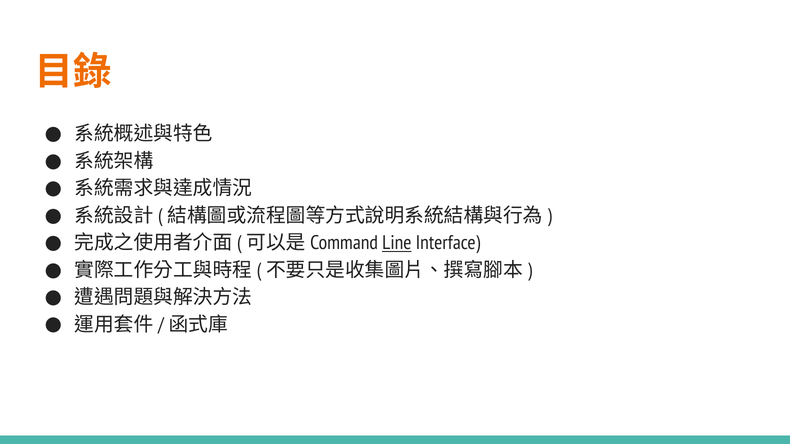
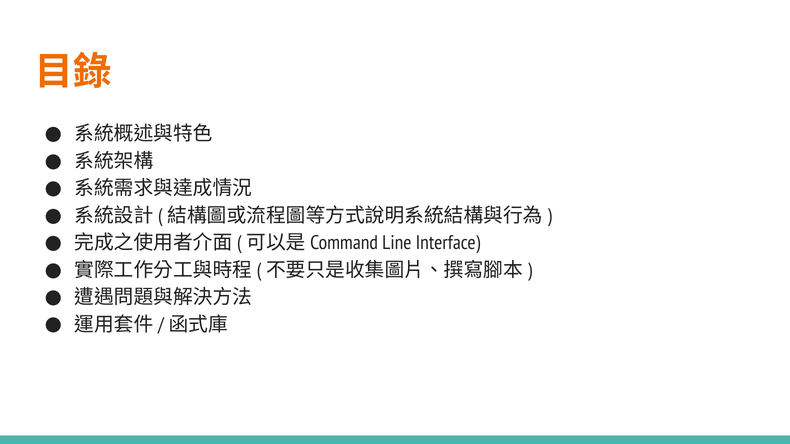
Line underline: present -> none
